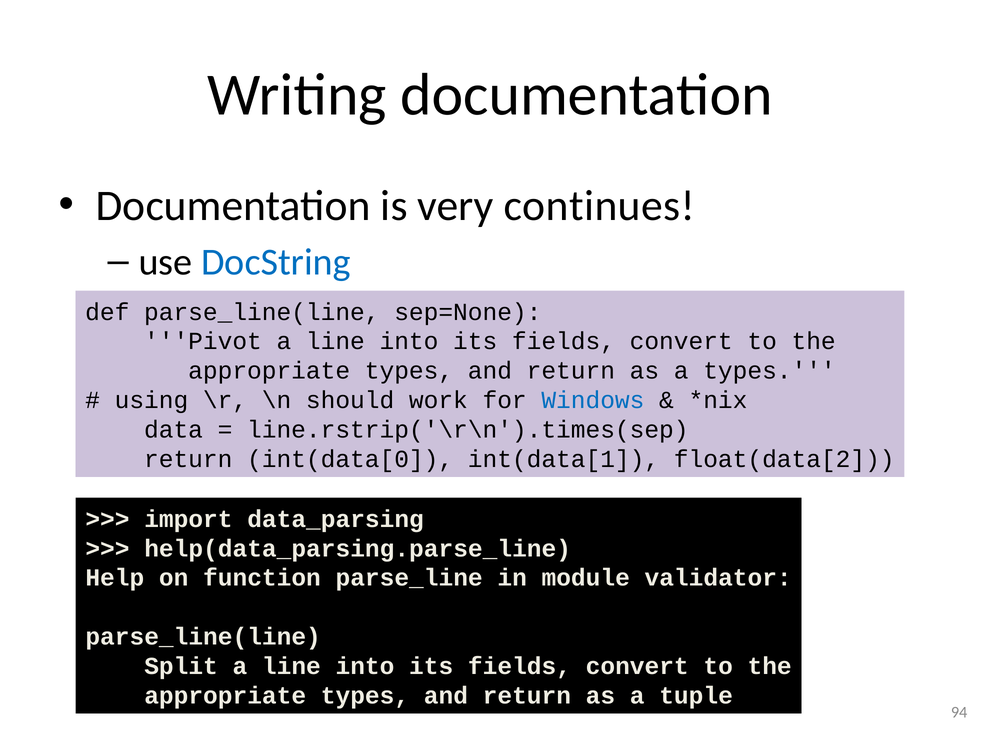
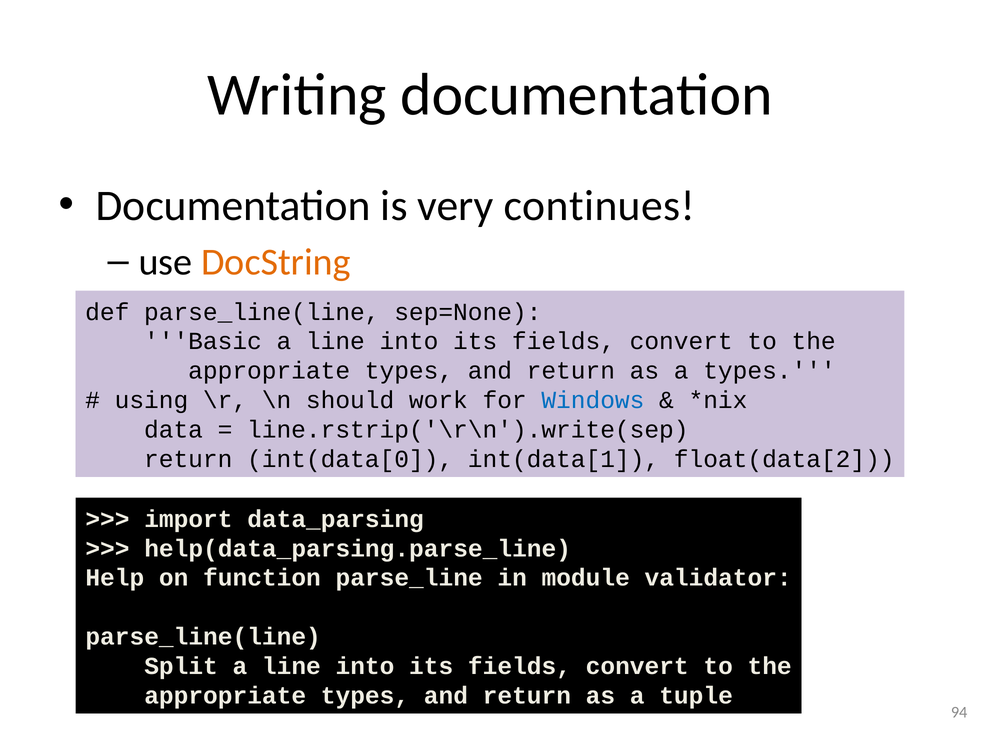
DocString colour: blue -> orange
Pivot: Pivot -> Basic
line.rstrip('\r\n').times(sep: line.rstrip('\r\n').times(sep -> line.rstrip('\r\n').write(sep
